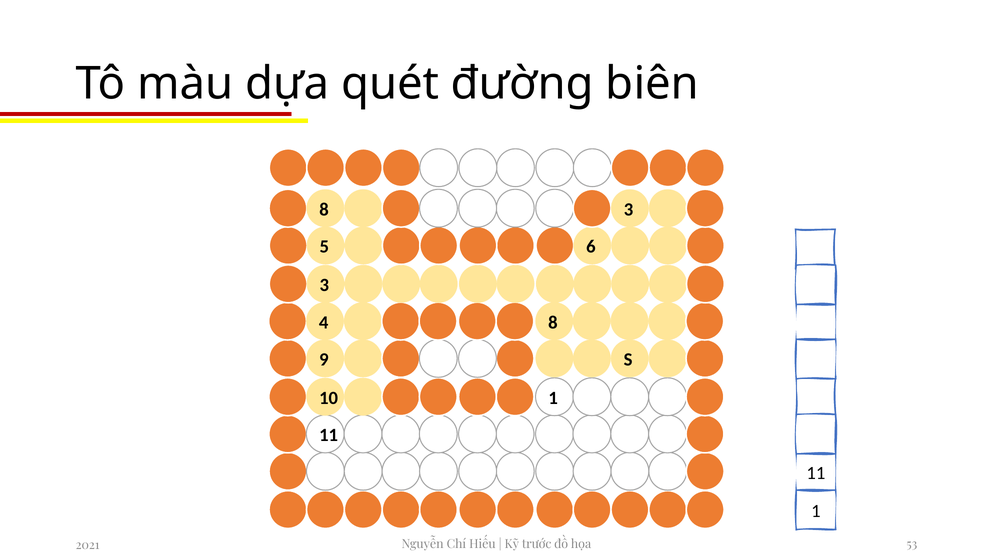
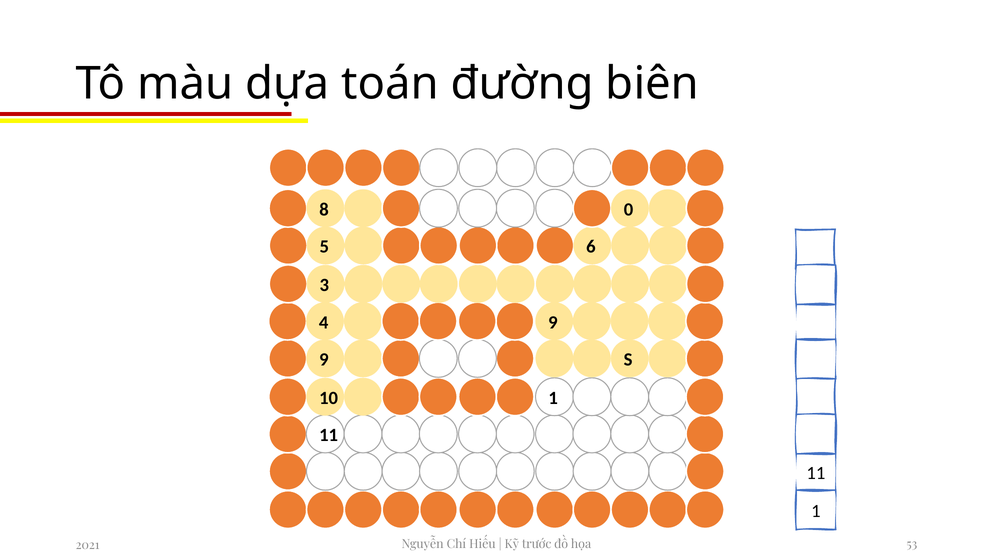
quét: quét -> toán
3 at (629, 209): 3 -> 0
4 8: 8 -> 9
